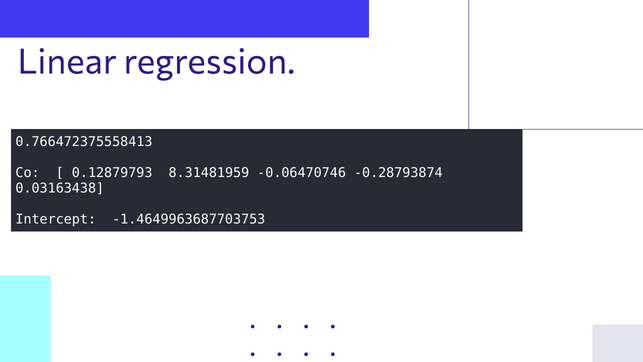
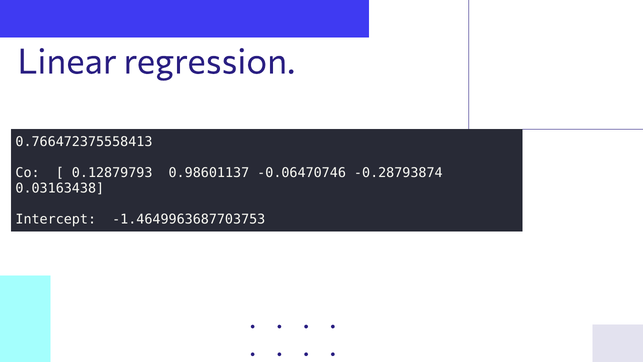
8.31481959: 8.31481959 -> 0.98601137
